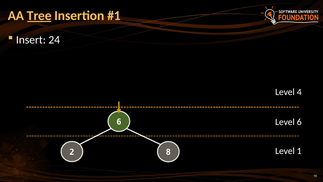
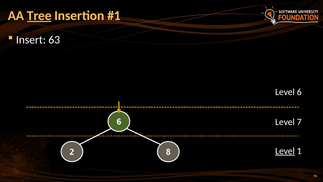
24: 24 -> 63
Level 4: 4 -> 6
Level 6: 6 -> 7
Level at (285, 151) underline: none -> present
